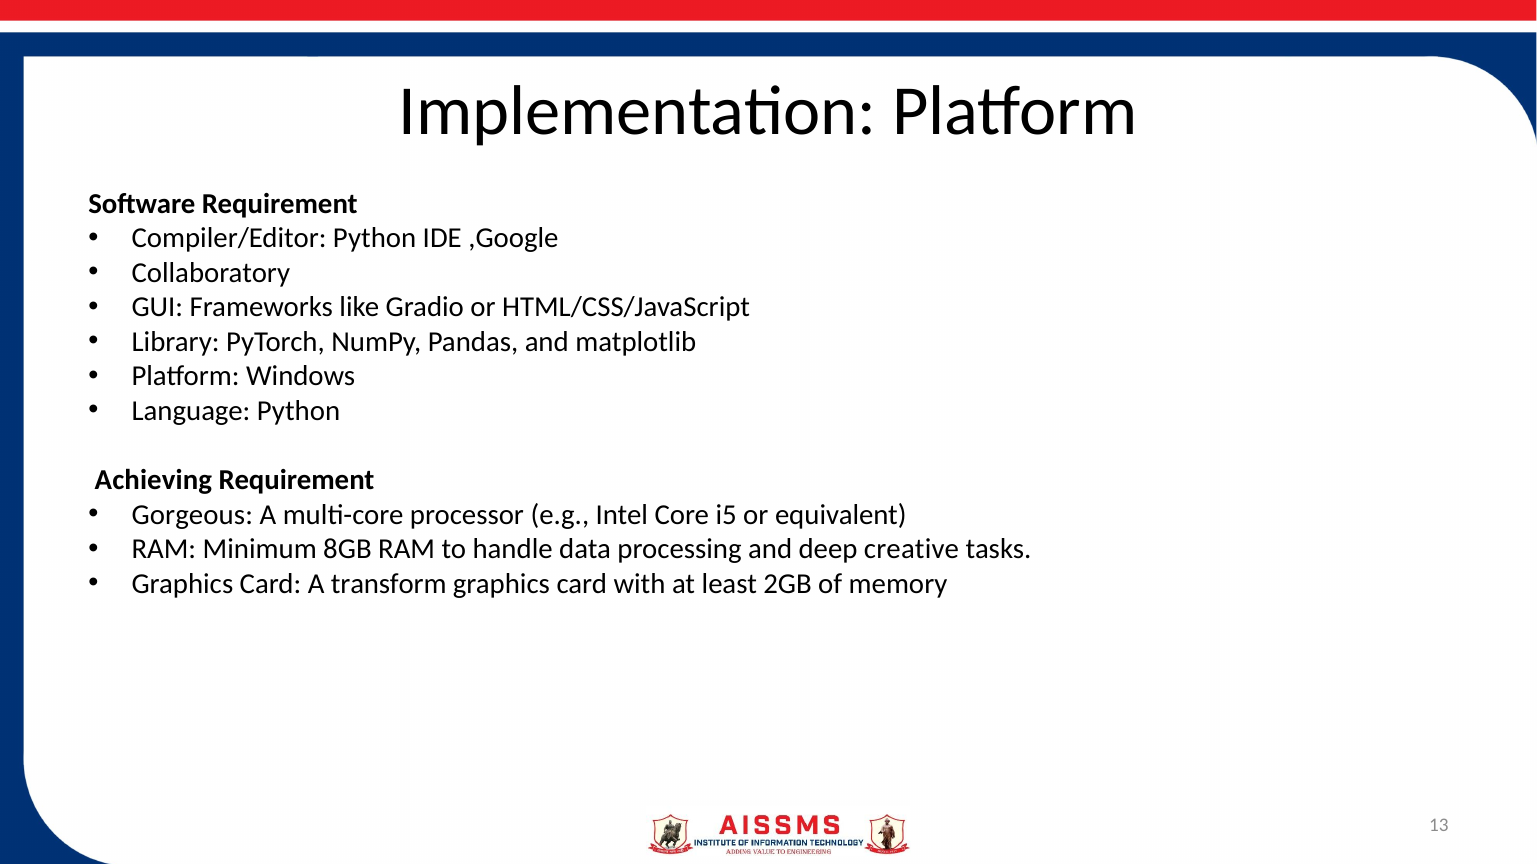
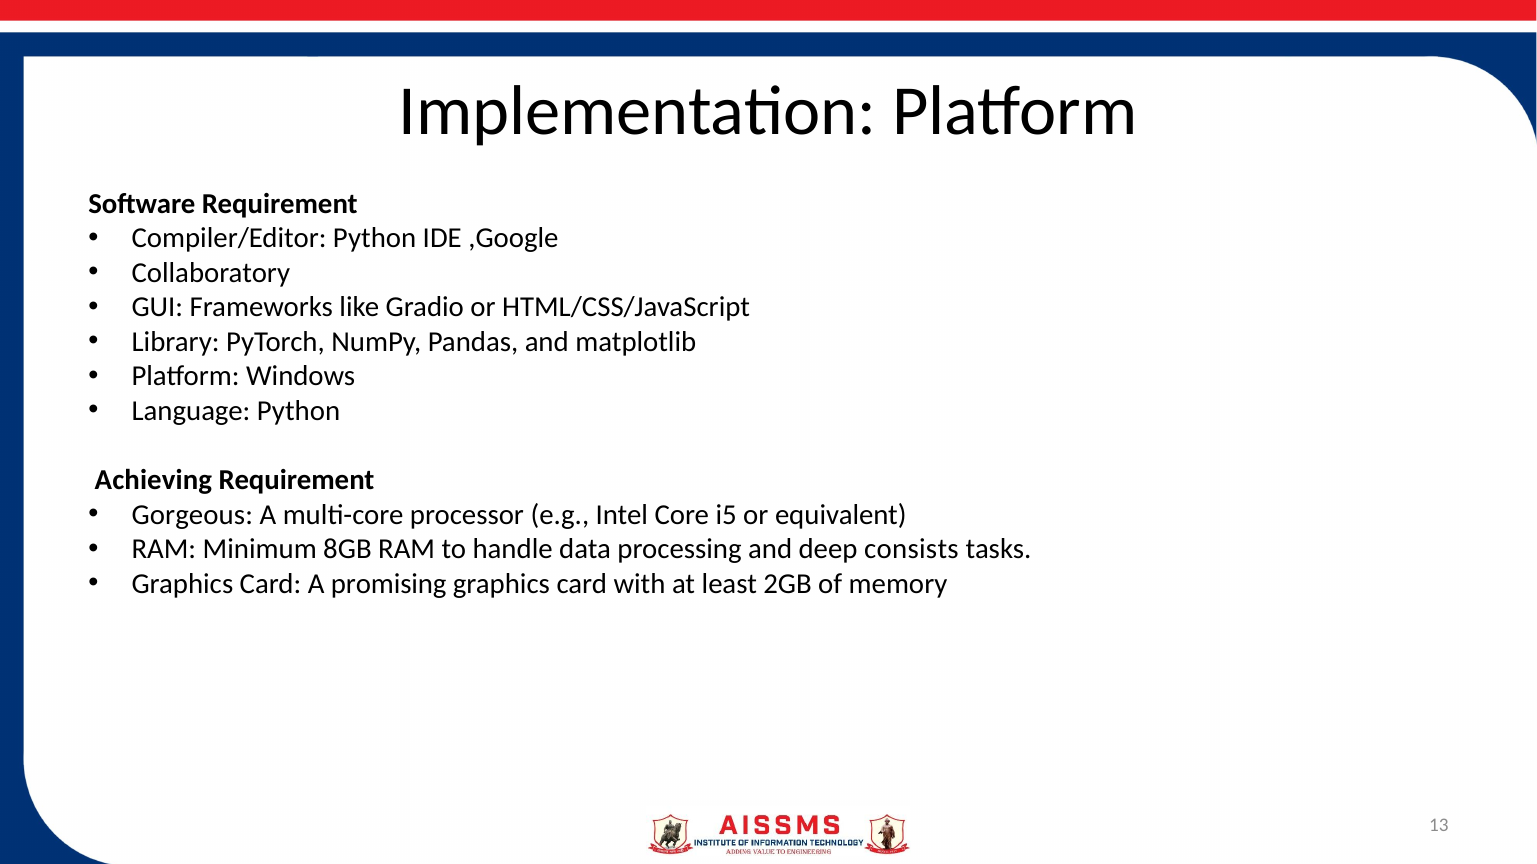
creative: creative -> consists
transform: transform -> promising
